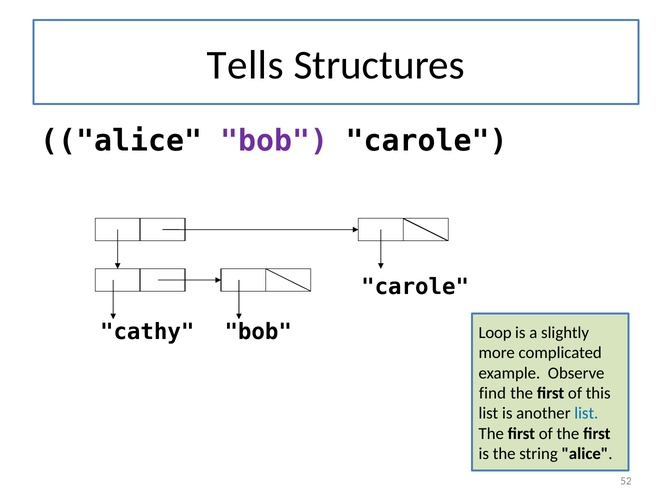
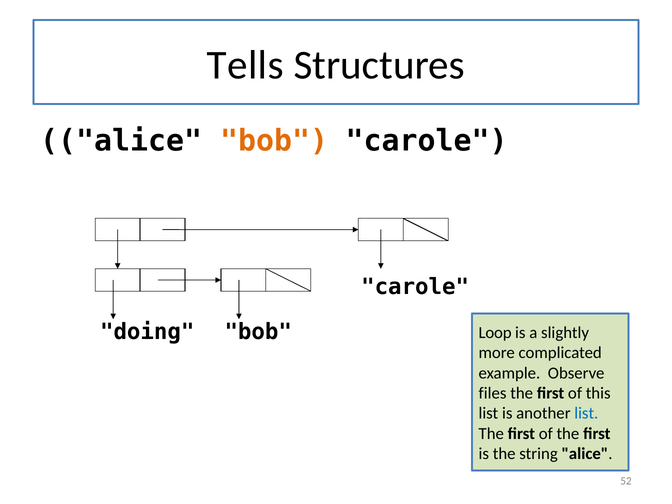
bob at (274, 141) colour: purple -> orange
cathy: cathy -> doing
find: find -> files
